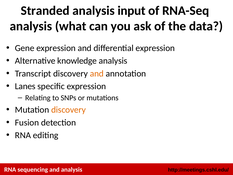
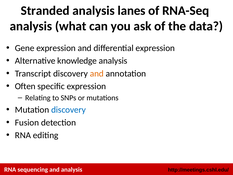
input: input -> lanes
Lanes: Lanes -> Often
discovery at (69, 110) colour: orange -> blue
